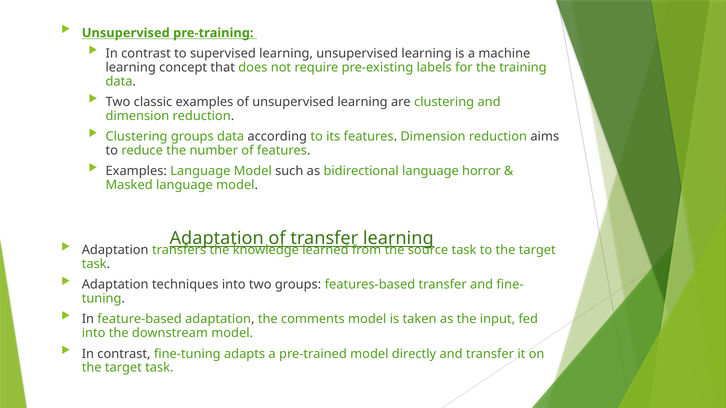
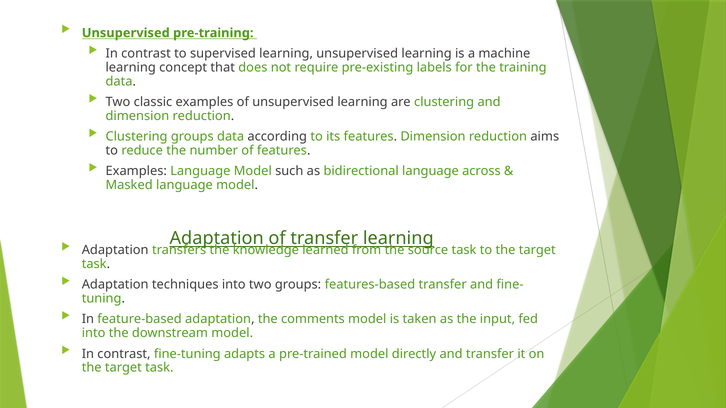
horror: horror -> across
